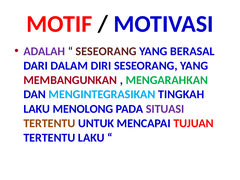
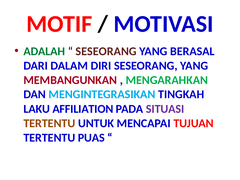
ADALAH colour: purple -> green
MENOLONG: MENOLONG -> AFFILIATION
TERTENTU LAKU: LAKU -> PUAS
